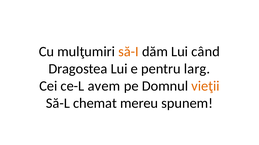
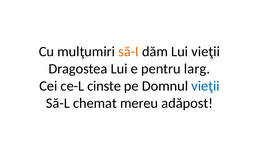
Lui când: când -> vieţii
avem: avem -> cinste
vieţii at (205, 86) colour: orange -> blue
spunem: spunem -> adăpost
